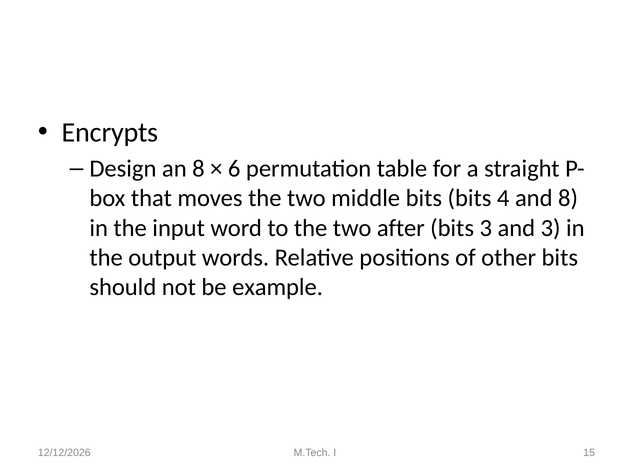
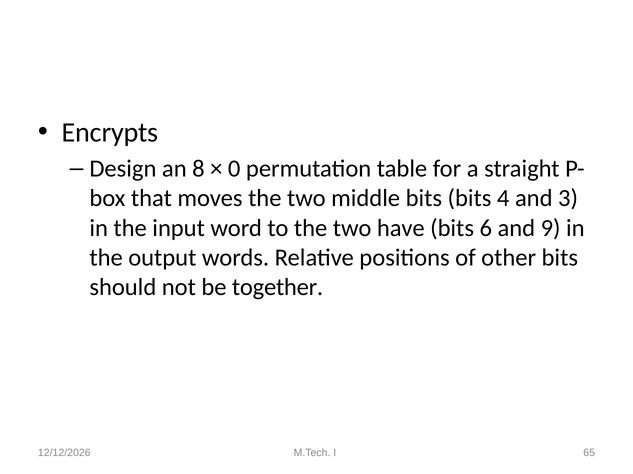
6: 6 -> 0
and 8: 8 -> 3
after: after -> have
bits 3: 3 -> 6
and 3: 3 -> 9
example: example -> together
15: 15 -> 65
